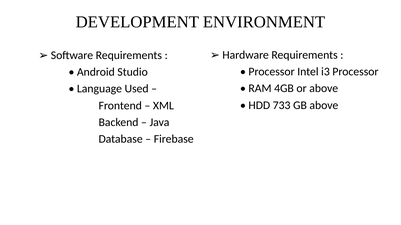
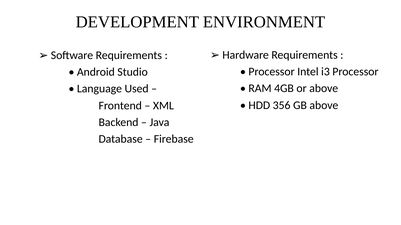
733: 733 -> 356
